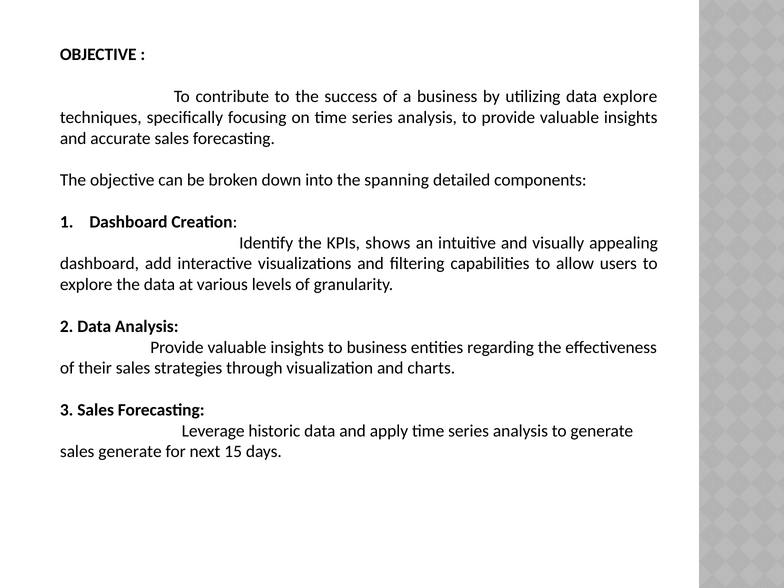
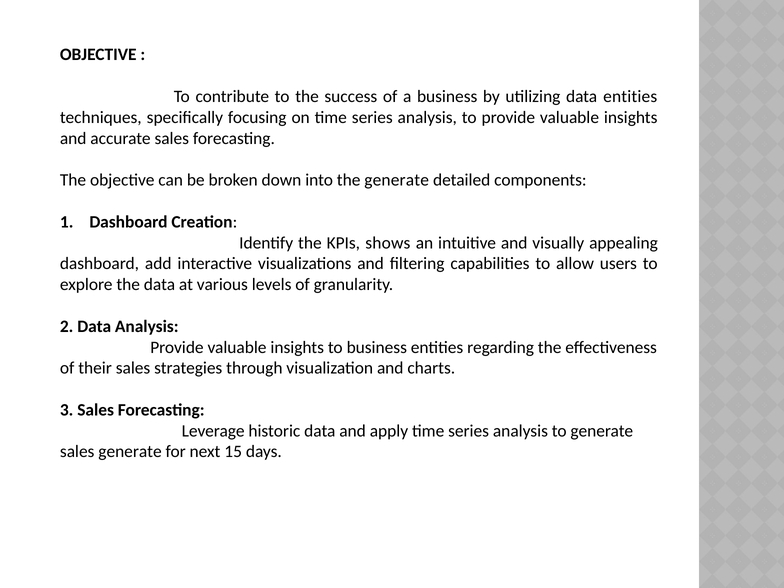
data explore: explore -> entities
the spanning: spanning -> generate
